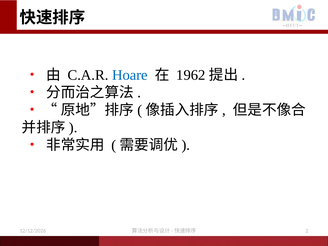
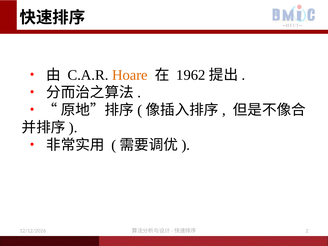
Hoare colour: blue -> orange
